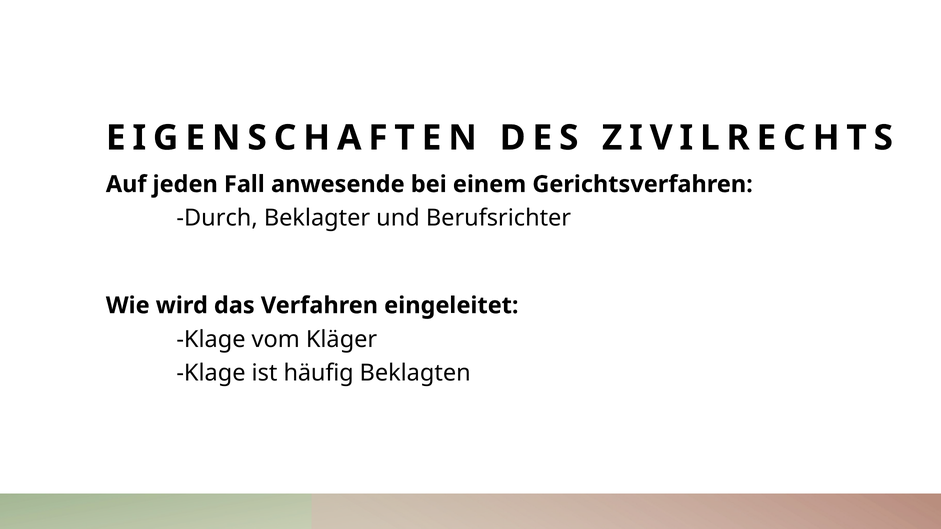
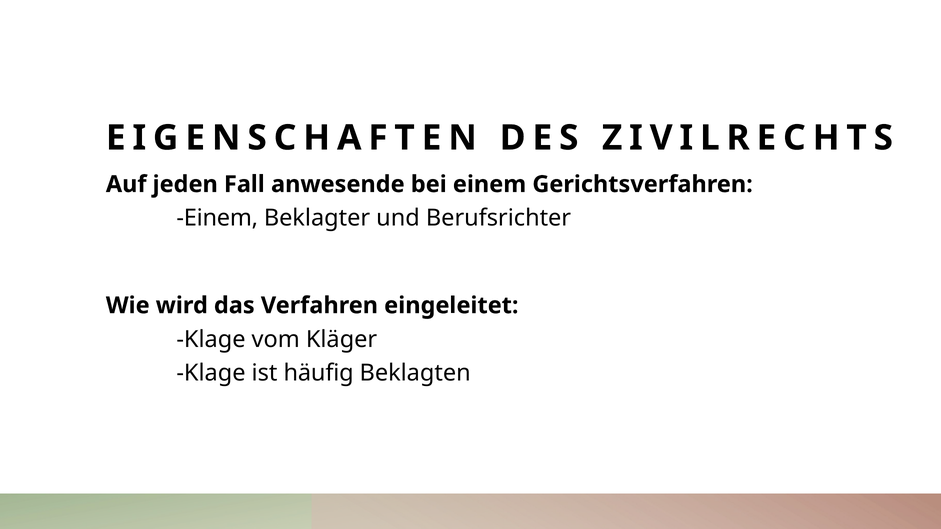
Durch at (217, 218): Durch -> Einem
